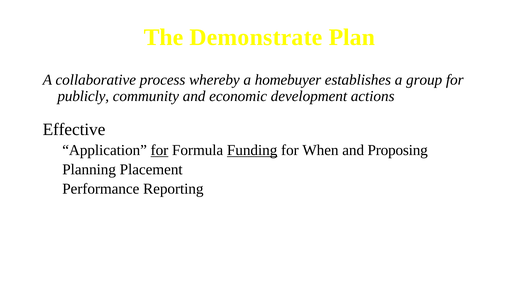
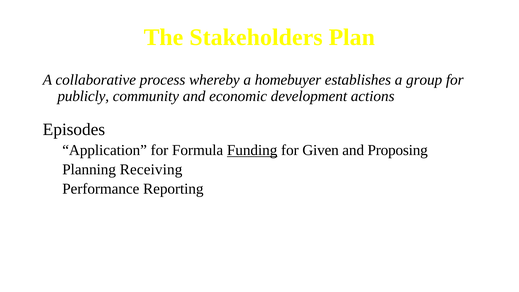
Demonstrate: Demonstrate -> Stakeholders
Effective: Effective -> Episodes
for at (159, 150) underline: present -> none
When: When -> Given
Placement: Placement -> Receiving
